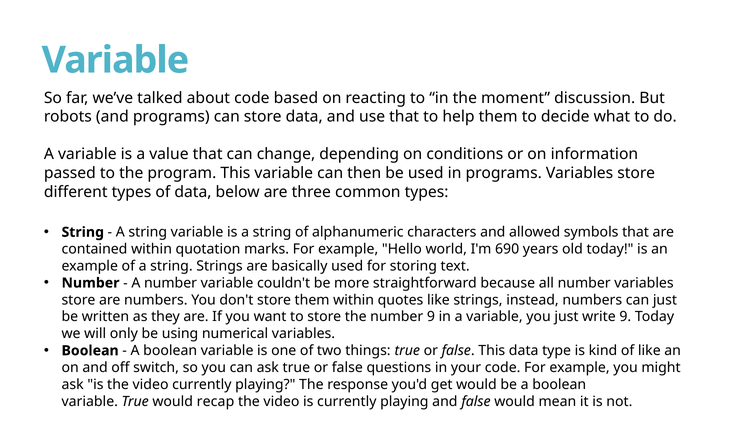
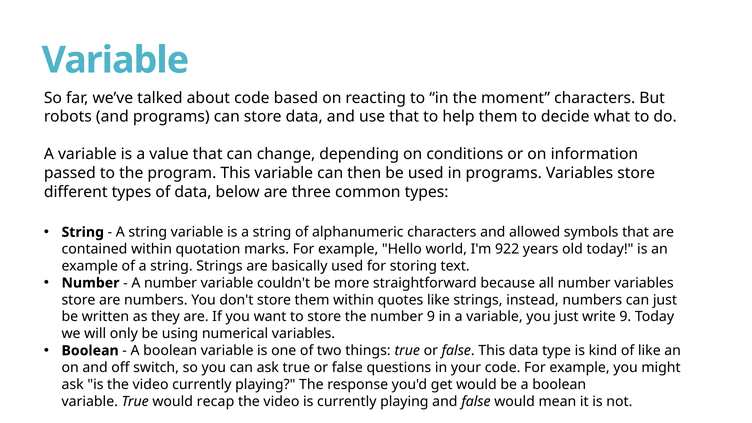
moment discussion: discussion -> characters
690: 690 -> 922
